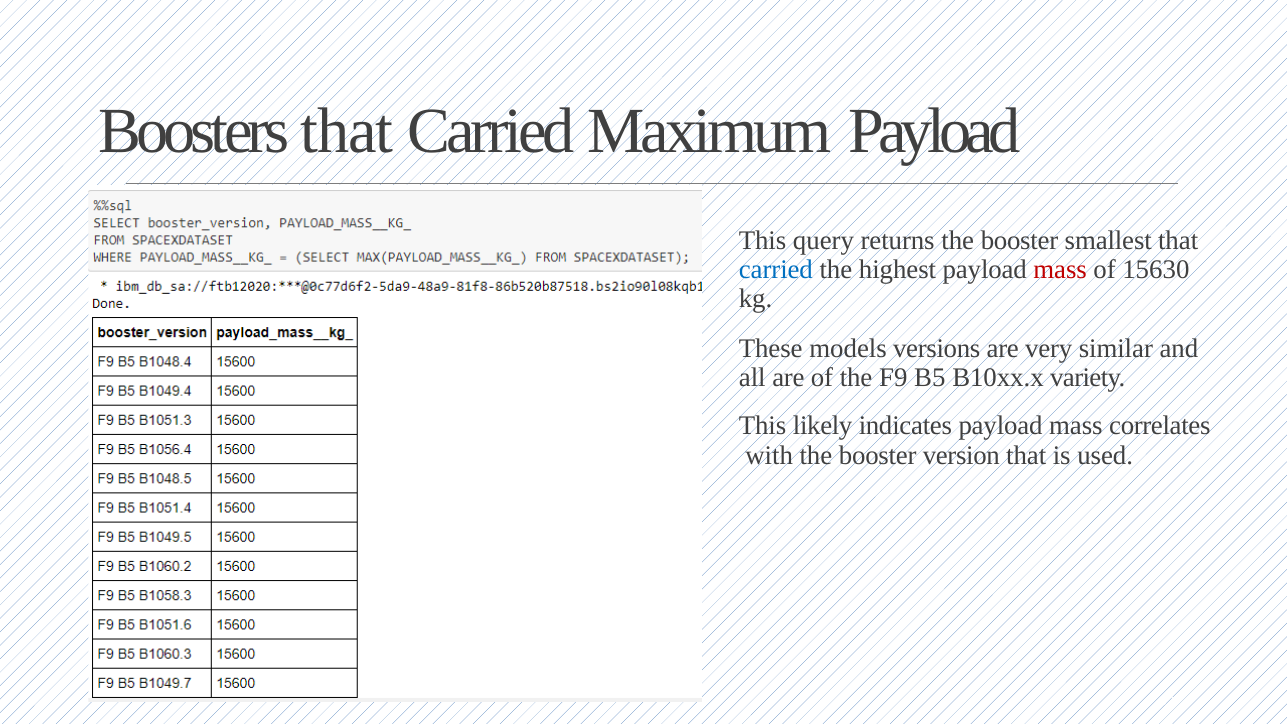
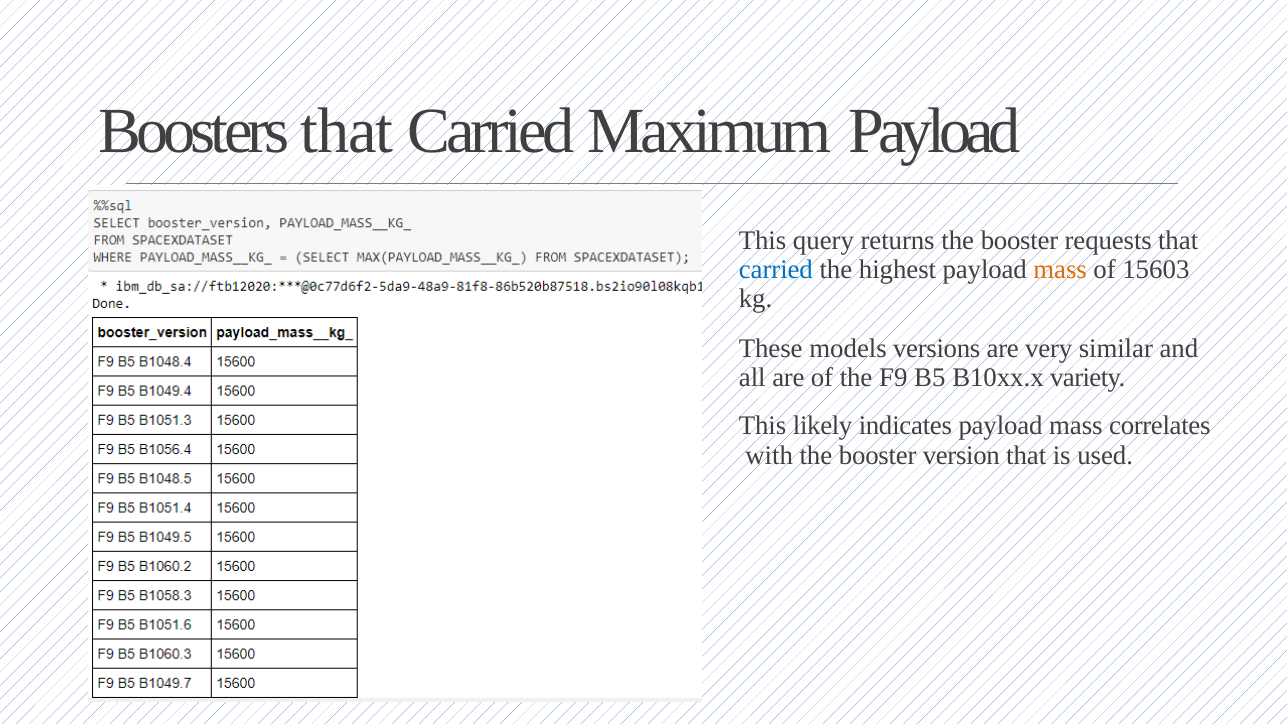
smallest: smallest -> requests
mass at (1060, 270) colour: red -> orange
15630: 15630 -> 15603
